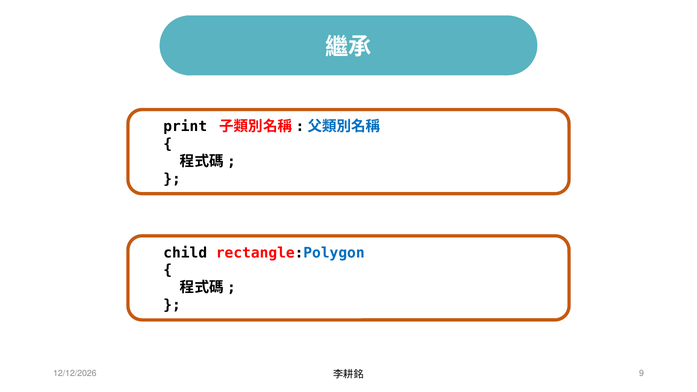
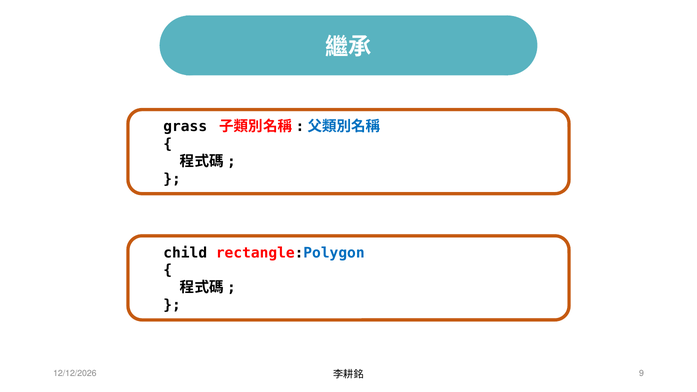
print: print -> grass
